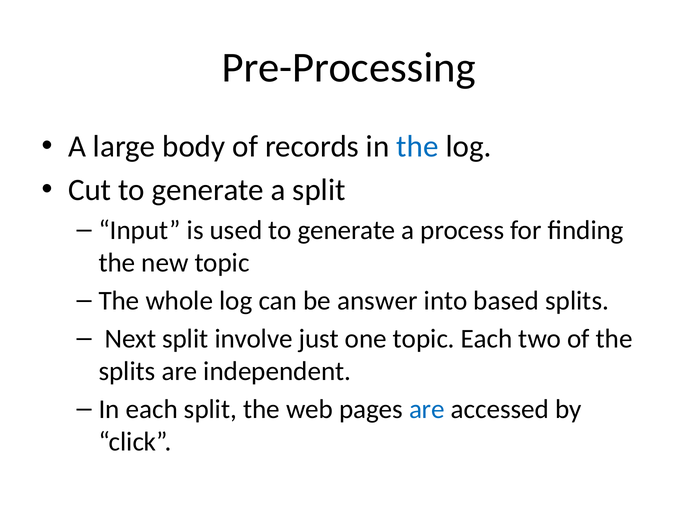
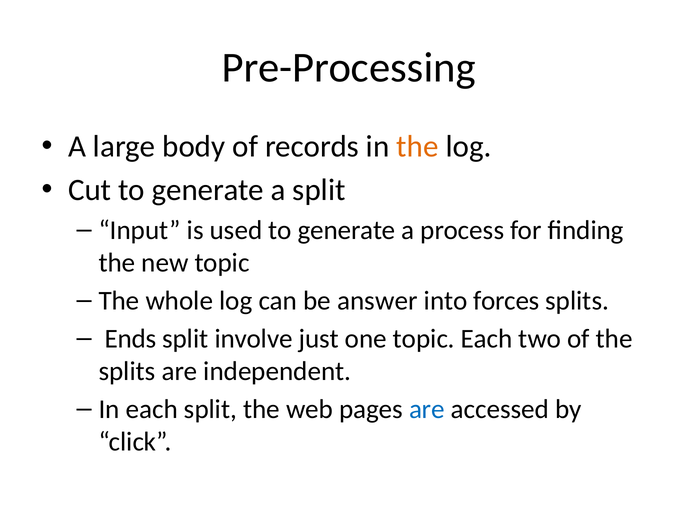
the at (417, 146) colour: blue -> orange
based: based -> forces
Next: Next -> Ends
